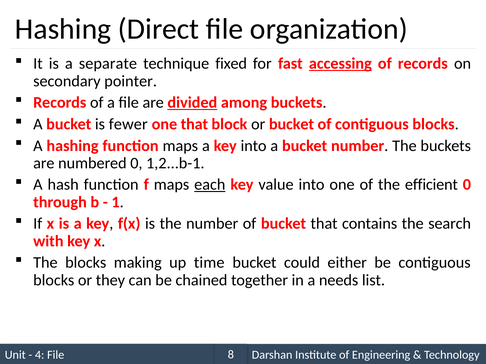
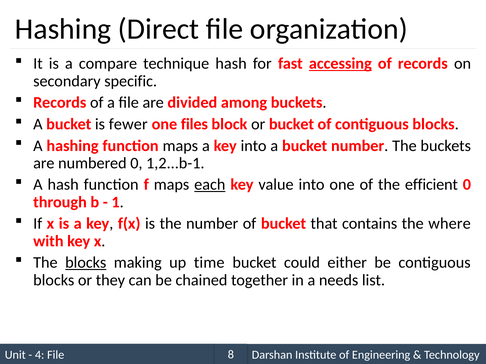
separate: separate -> compare
technique fixed: fixed -> hash
pointer: pointer -> specific
divided underline: present -> none
one that: that -> files
search: search -> where
blocks at (86, 263) underline: none -> present
